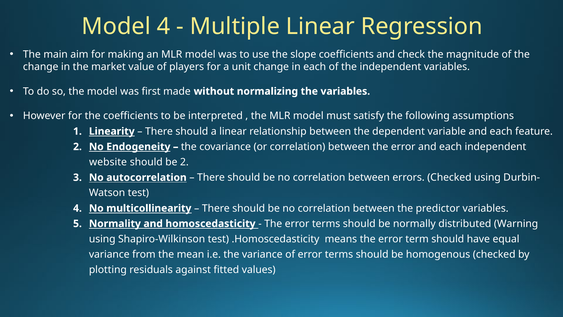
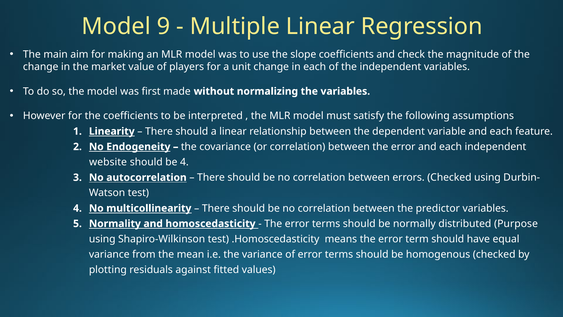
Model 4: 4 -> 9
be 2: 2 -> 4
Warning: Warning -> Purpose
